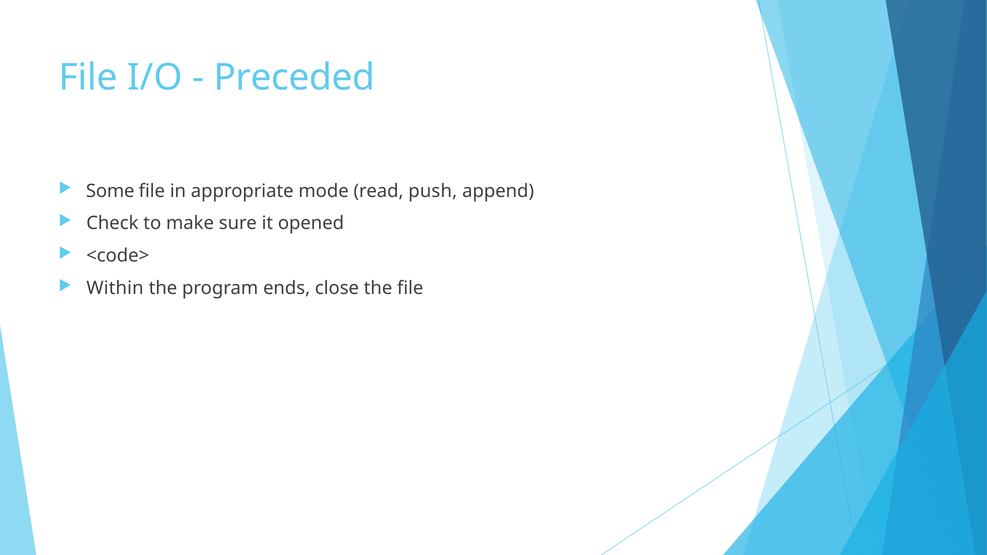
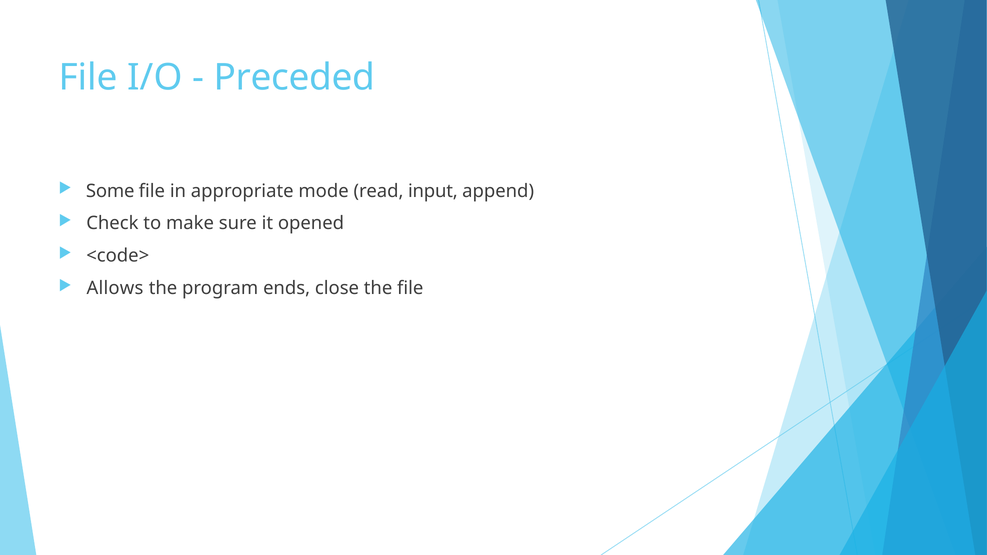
push: push -> input
Within: Within -> Allows
